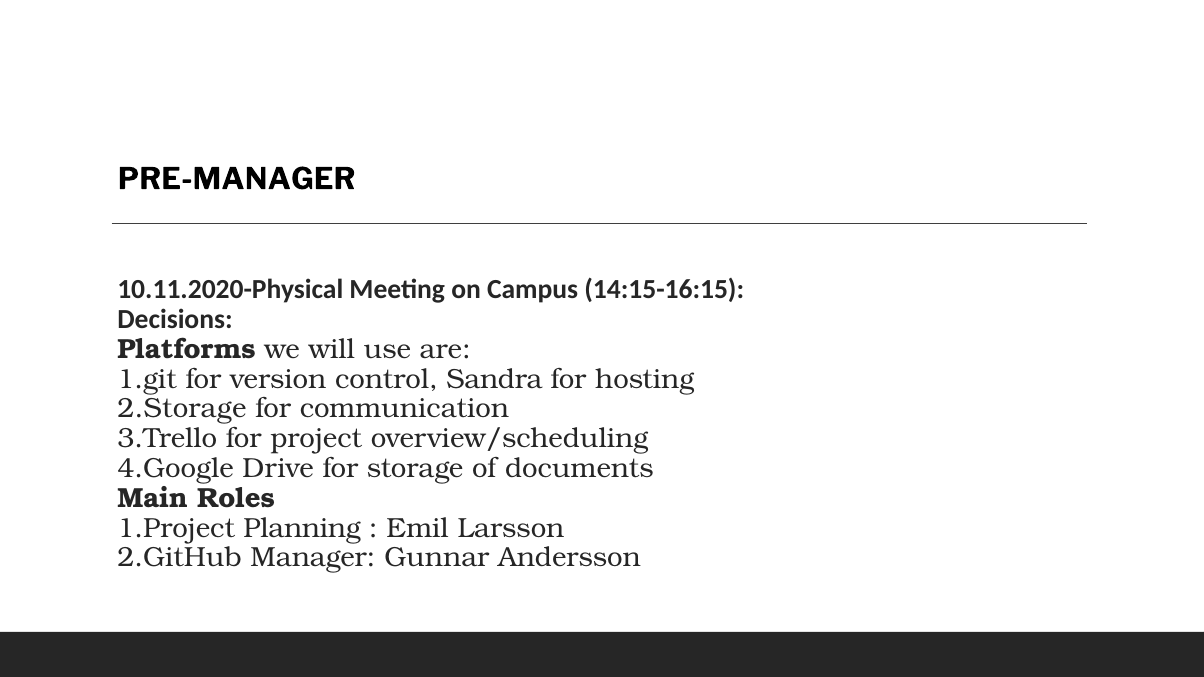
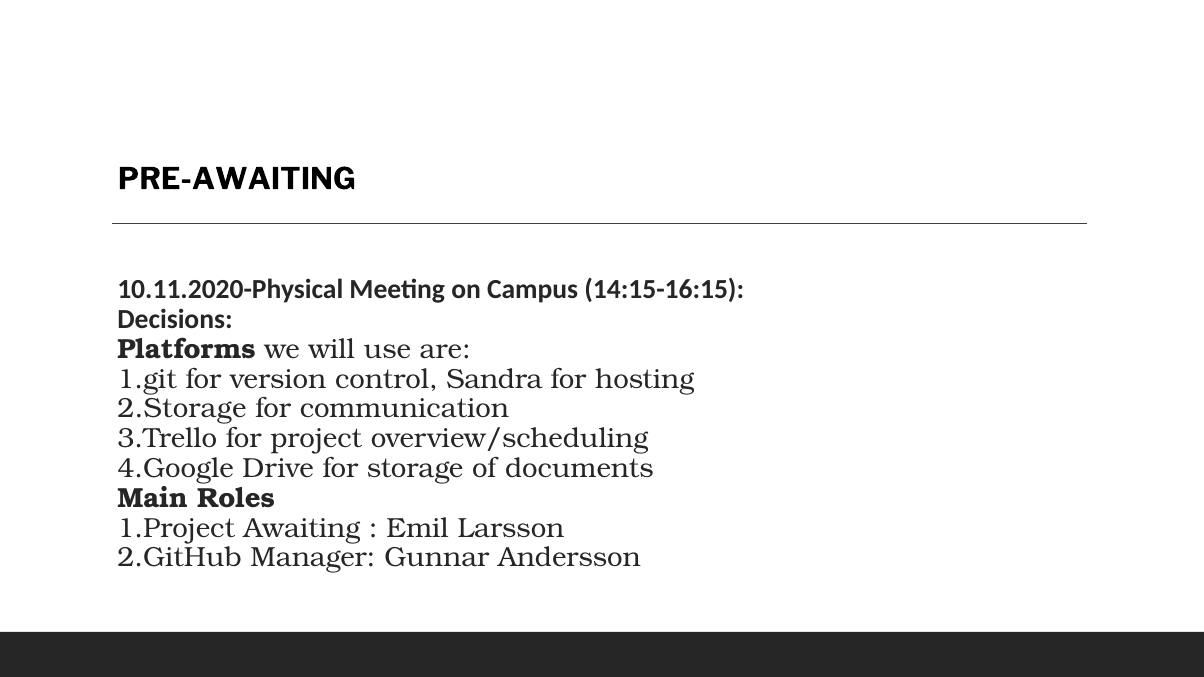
PRE-MANAGER: PRE-MANAGER -> PRE-AWAITING
Planning: Planning -> Awaiting
